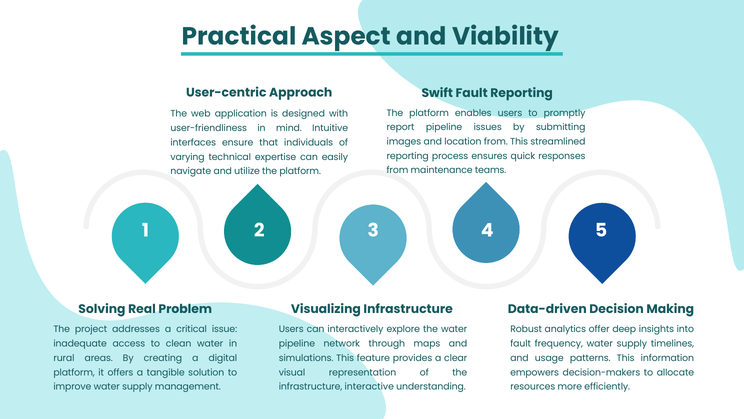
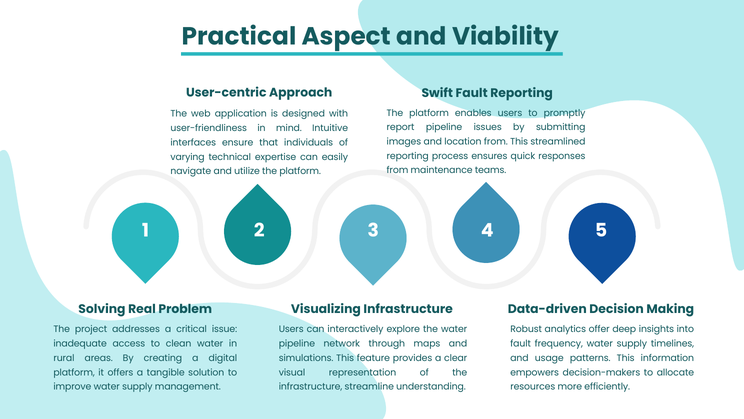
interactive: interactive -> streamline
